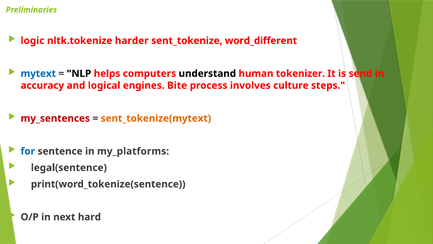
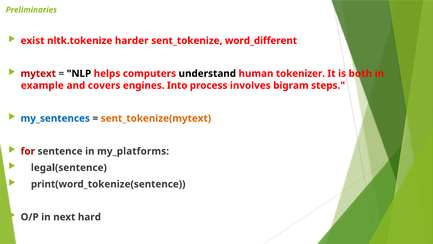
logic: logic -> exist
mytext colour: blue -> red
send: send -> both
accuracy: accuracy -> example
logical: logical -> covers
Bite: Bite -> Into
culture: culture -> bigram
my_sentences colour: red -> blue
for colour: blue -> red
